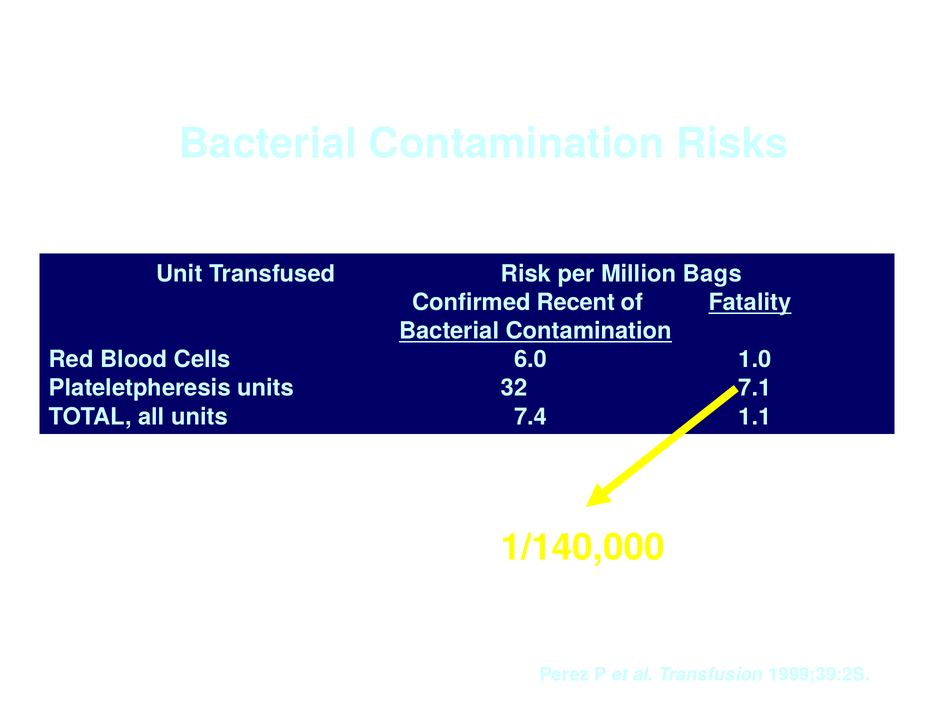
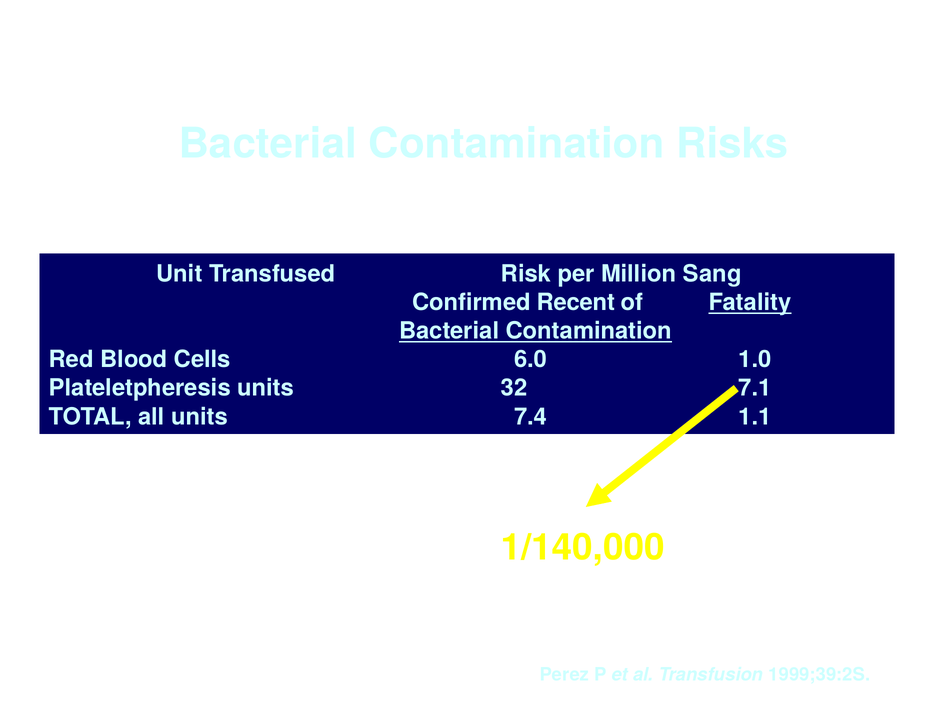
Bags: Bags -> Sang
